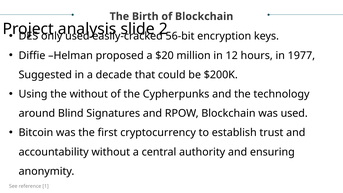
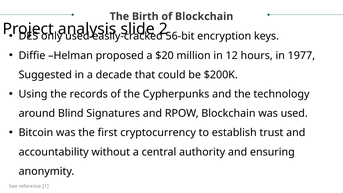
the without: without -> records
